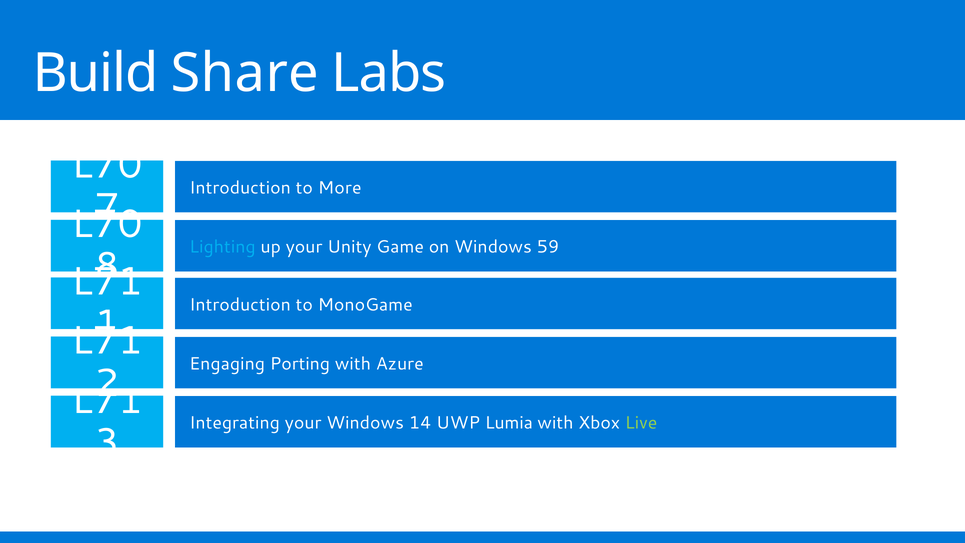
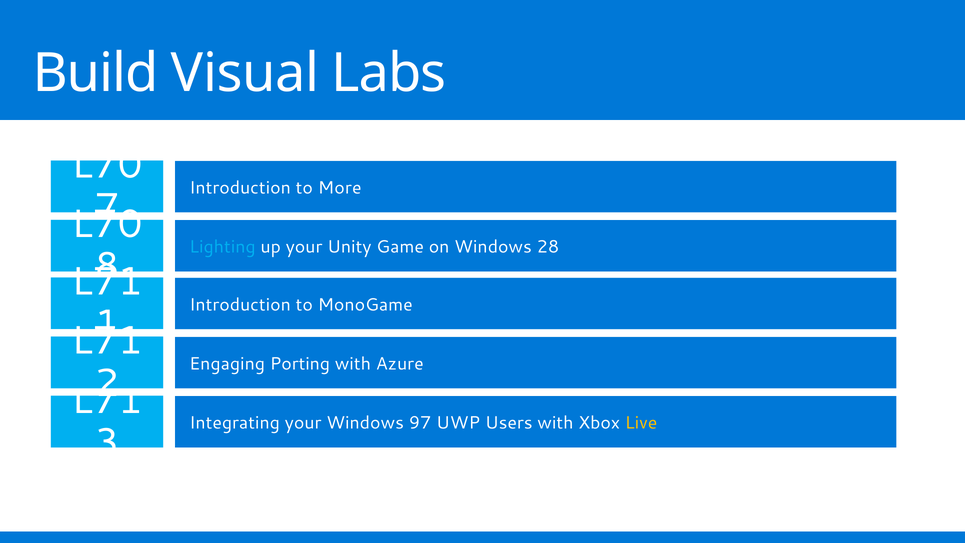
Share: Share -> Visual
59: 59 -> 28
14: 14 -> 97
Lumia: Lumia -> Users
Live colour: light green -> yellow
